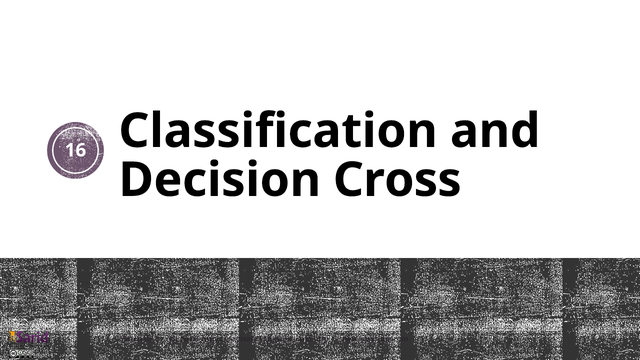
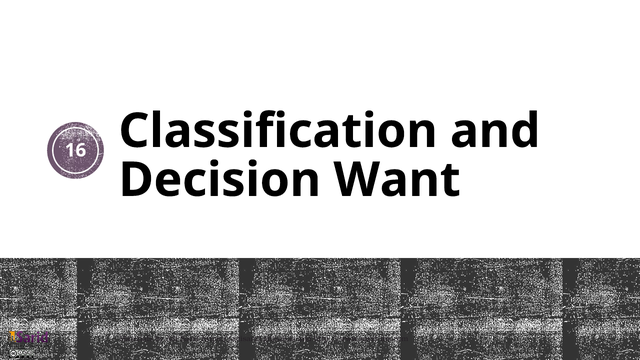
Cross: Cross -> Want
